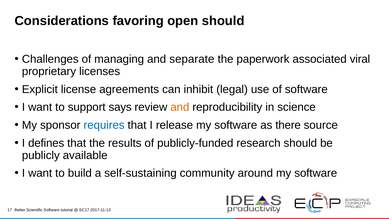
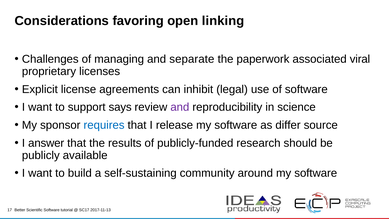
open should: should -> linking
and at (180, 107) colour: orange -> purple
there: there -> differ
defines: defines -> answer
